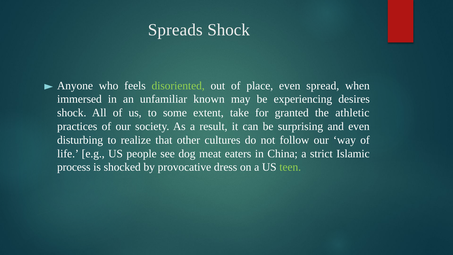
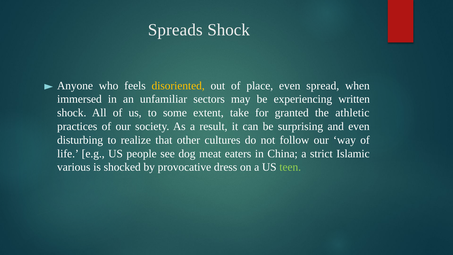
disoriented colour: light green -> yellow
known: known -> sectors
desires: desires -> written
process: process -> various
